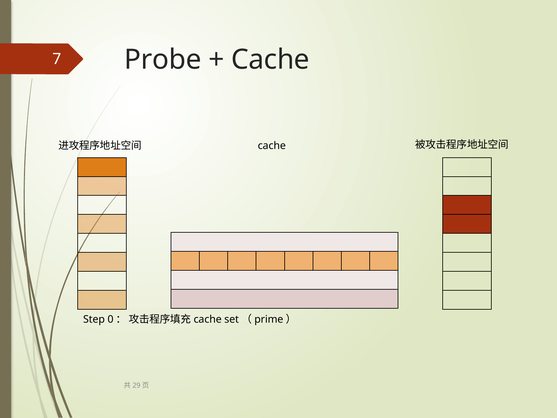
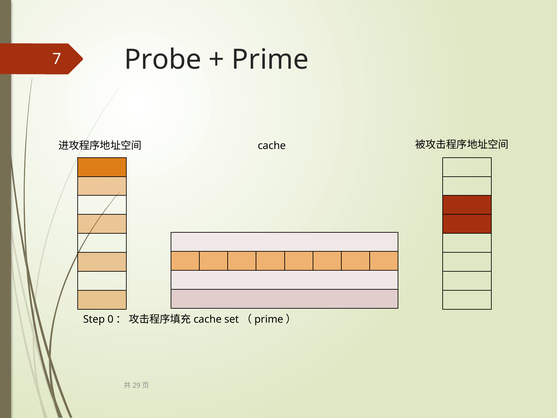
Cache at (271, 59): Cache -> Prime
